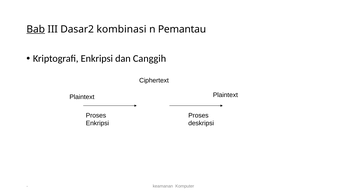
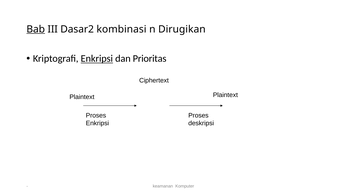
Pemantau: Pemantau -> Dirugikan
Enkripsi at (97, 59) underline: none -> present
Canggih: Canggih -> Prioritas
